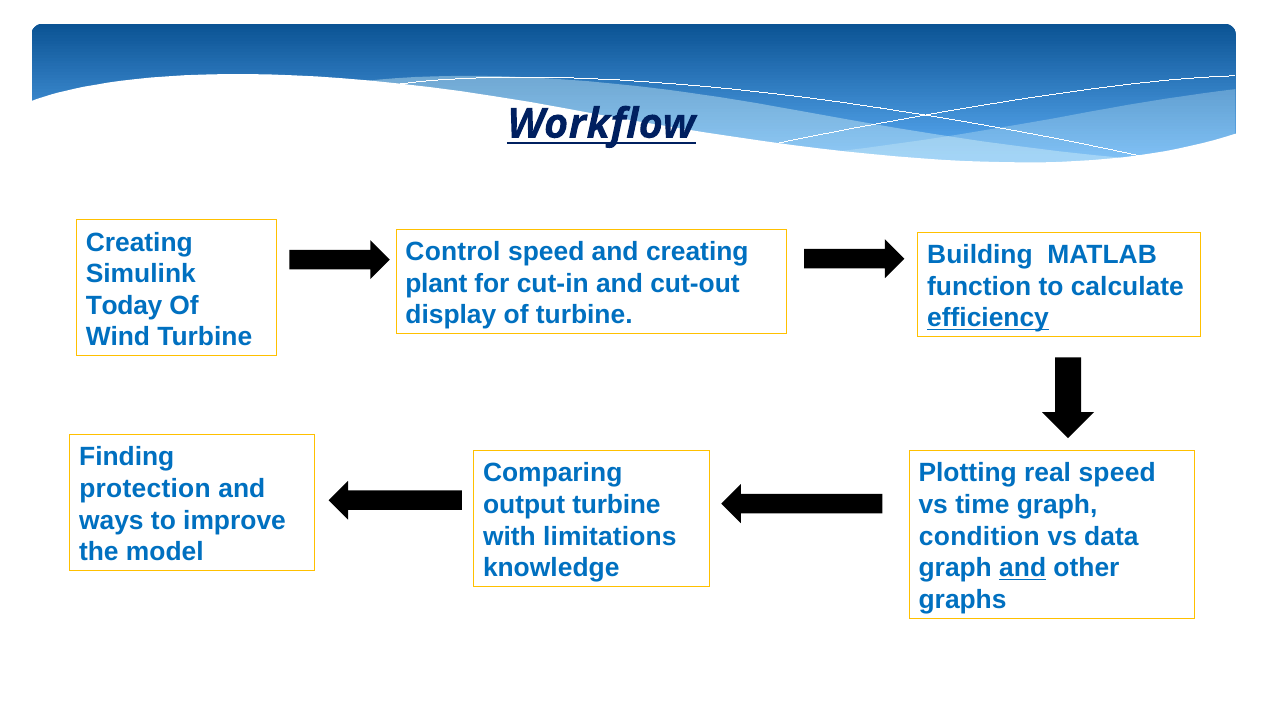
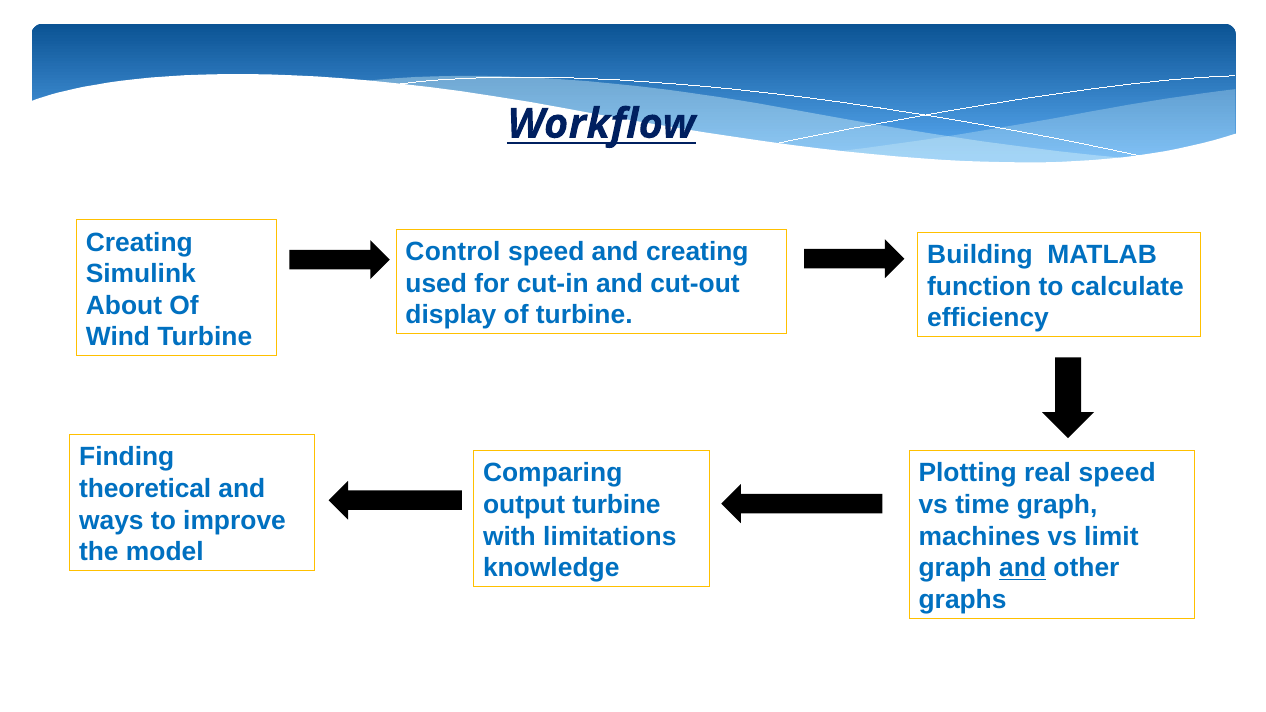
plant: plant -> used
Today: Today -> About
efficiency underline: present -> none
protection: protection -> theoretical
condition: condition -> machines
data: data -> limit
